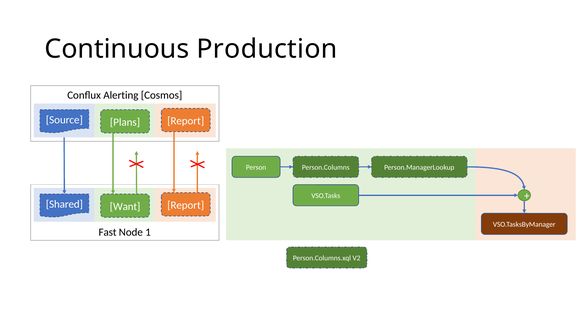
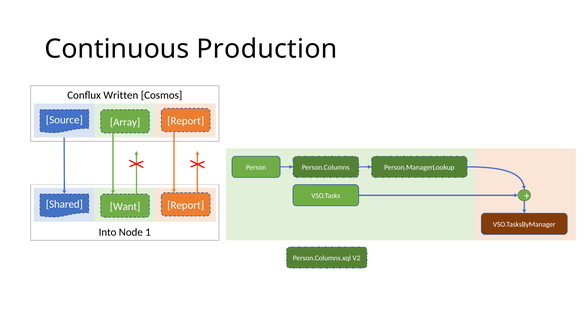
Alerting: Alerting -> Written
Plans: Plans -> Array
Fast: Fast -> Into
